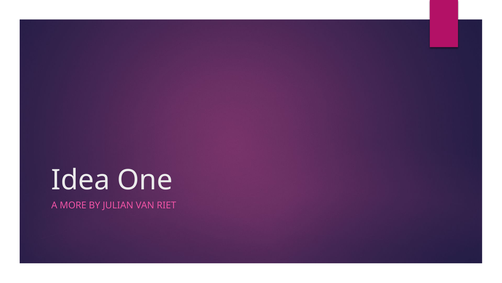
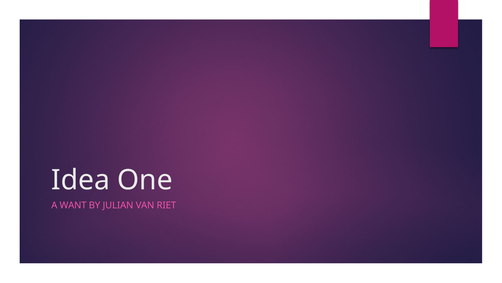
MORE: MORE -> WANT
